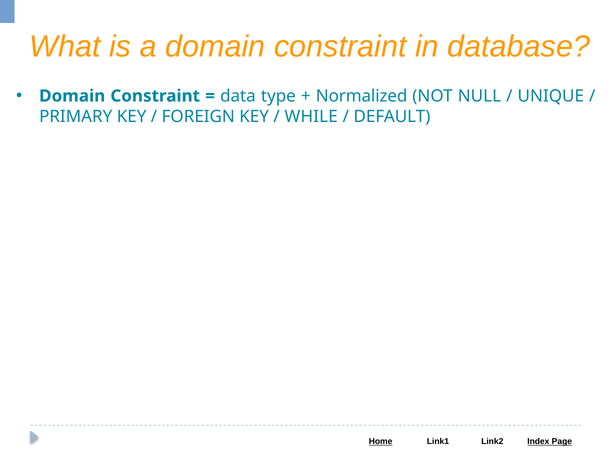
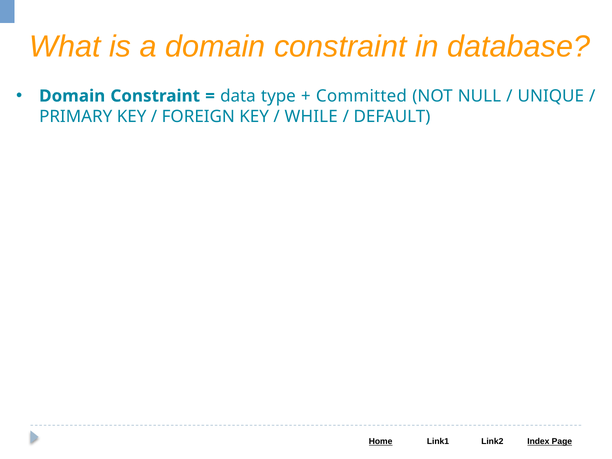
Normalized: Normalized -> Committed
